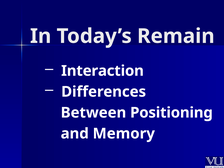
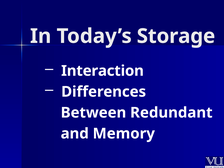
Remain: Remain -> Storage
Positioning: Positioning -> Redundant
